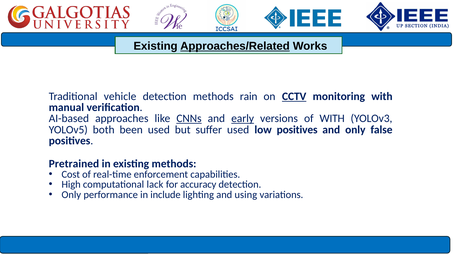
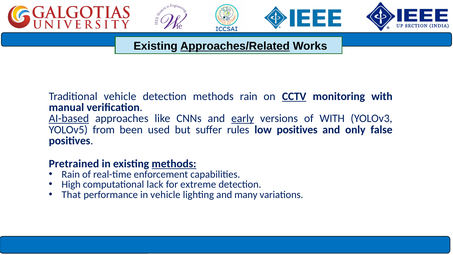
AI-based underline: none -> present
CNNs underline: present -> none
both: both -> from
suffer used: used -> rules
methods at (174, 164) underline: none -> present
Cost at (71, 174): Cost -> Rain
accuracy: accuracy -> extreme
Only at (71, 195): Only -> That
in include: include -> vehicle
using: using -> many
